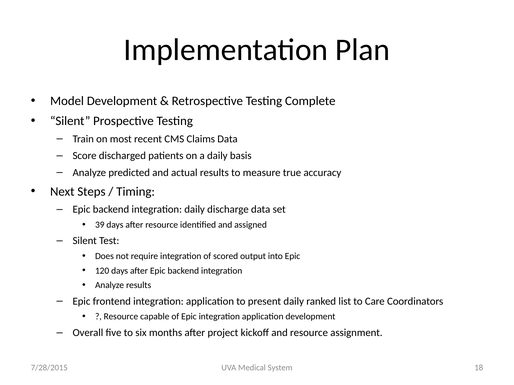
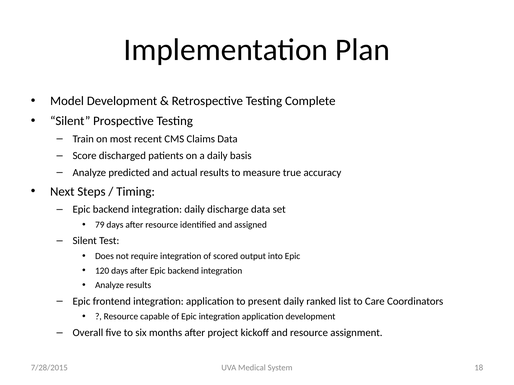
39: 39 -> 79
